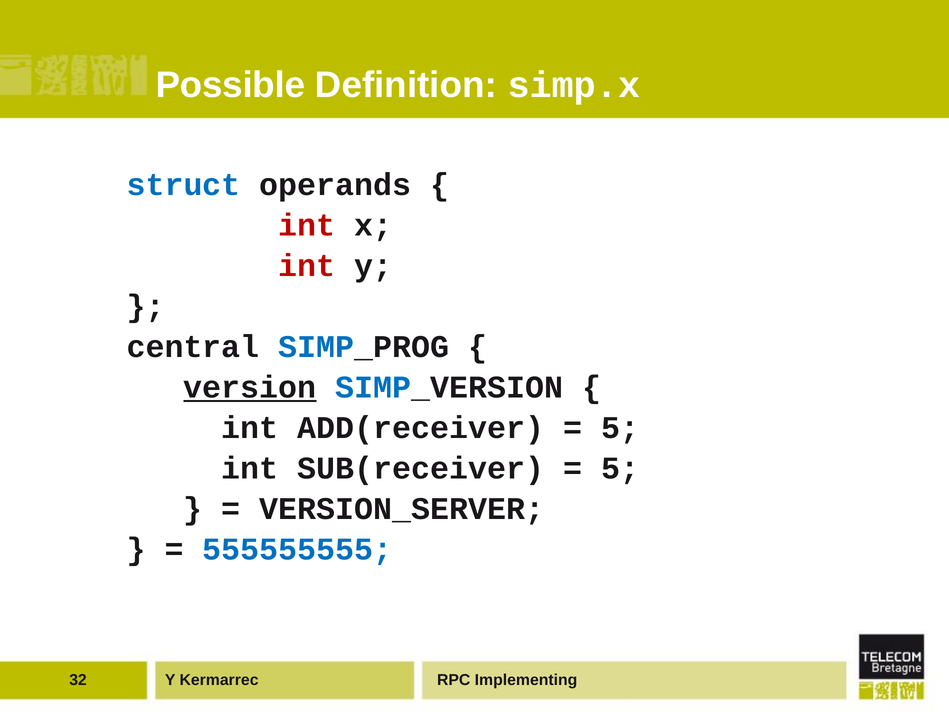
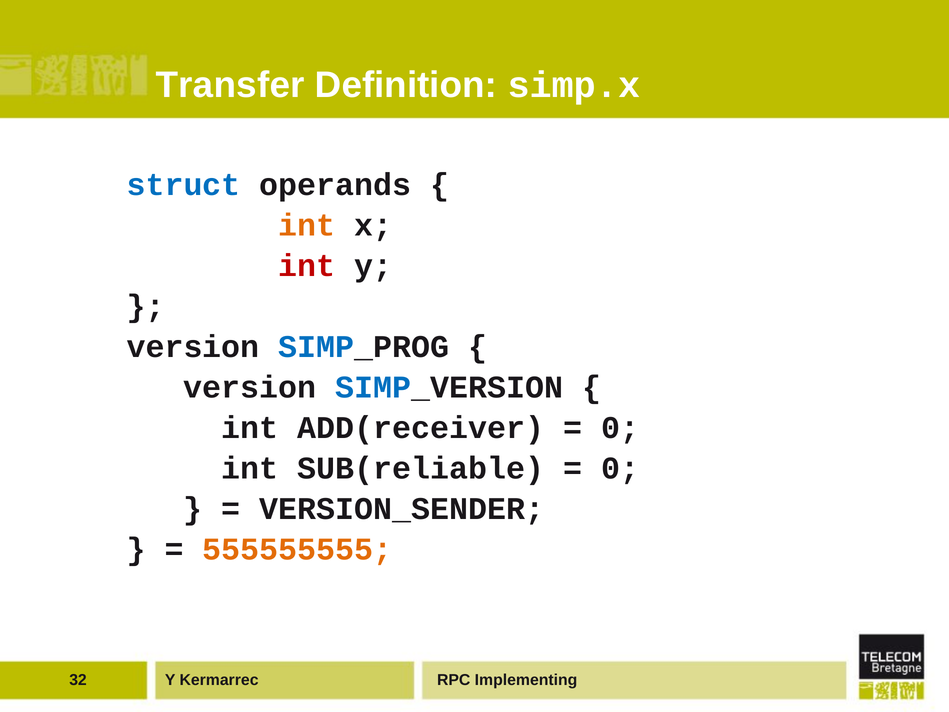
Possible: Possible -> Transfer
int at (307, 225) colour: red -> orange
central at (193, 347): central -> version
version at (250, 387) underline: present -> none
5 at (620, 428): 5 -> 0
SUB(receiver: SUB(receiver -> SUB(reliable
5 at (620, 468): 5 -> 0
VERSION_SERVER: VERSION_SERVER -> VERSION_SENDER
555555555 colour: blue -> orange
